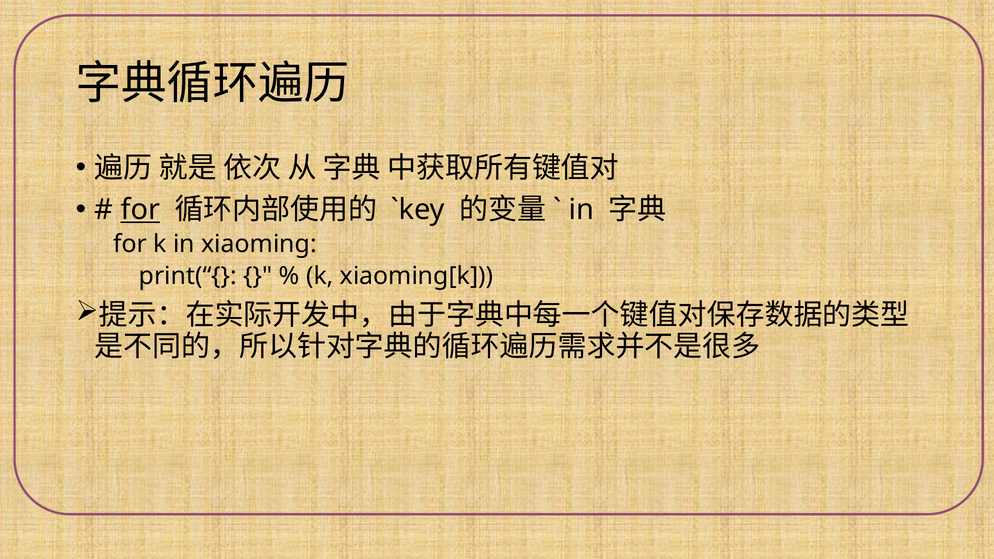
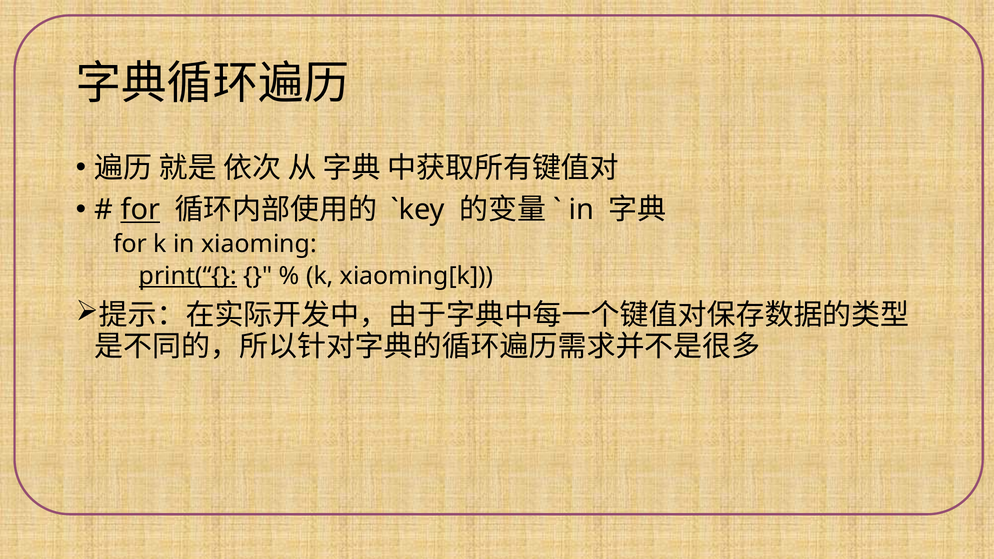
print(“{ underline: none -> present
